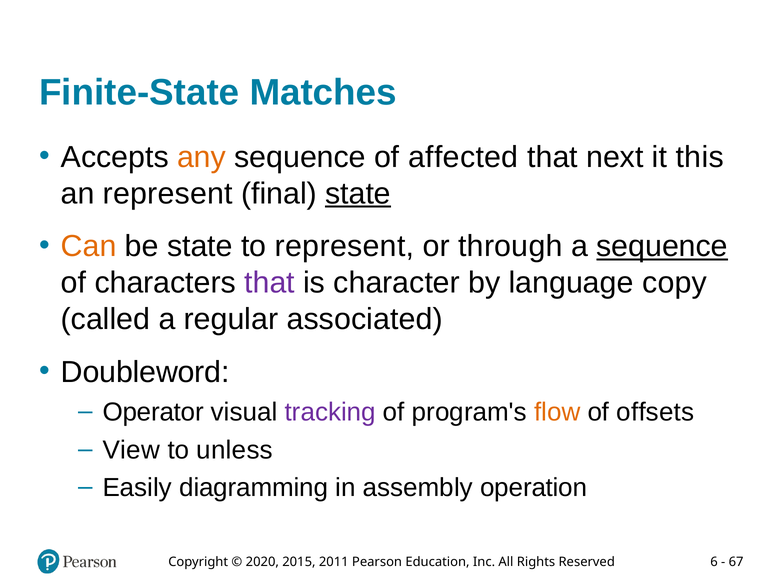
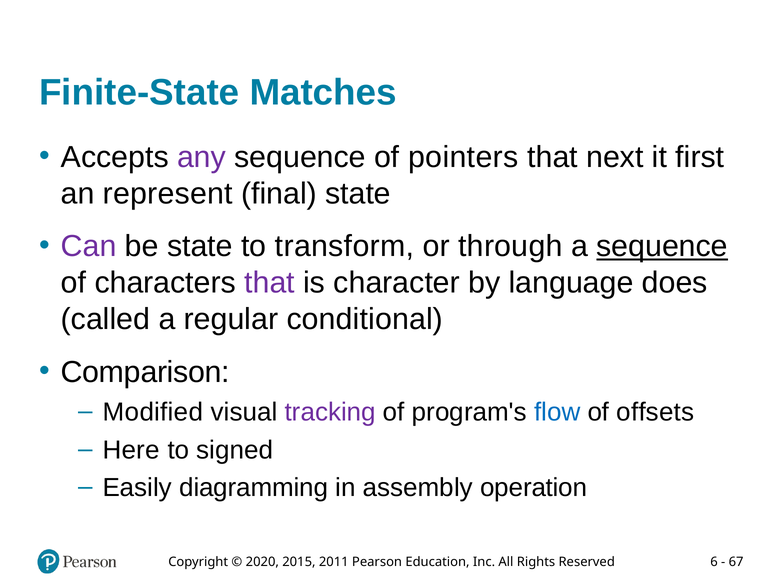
any colour: orange -> purple
affected: affected -> pointers
this: this -> first
state at (358, 193) underline: present -> none
Can colour: orange -> purple
to represent: represent -> transform
copy: copy -> does
associated: associated -> conditional
Doubleword: Doubleword -> Comparison
Operator: Operator -> Modified
flow colour: orange -> blue
View: View -> Here
unless: unless -> signed
